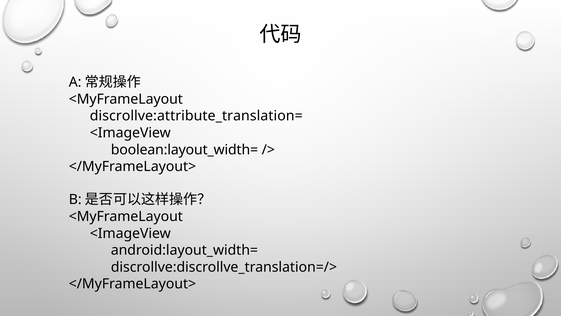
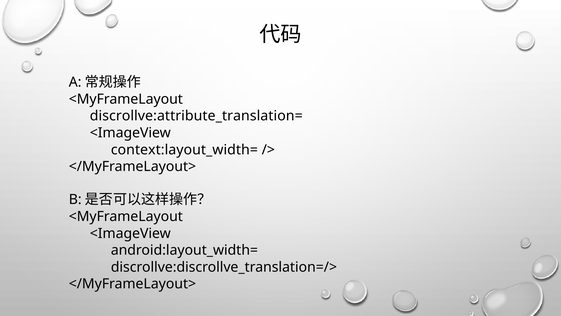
boolean:layout_width=: boolean:layout_width= -> context:layout_width=
